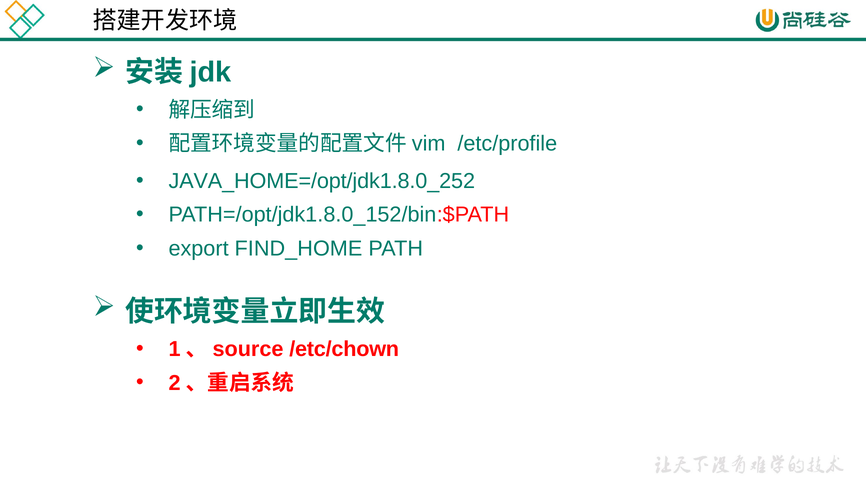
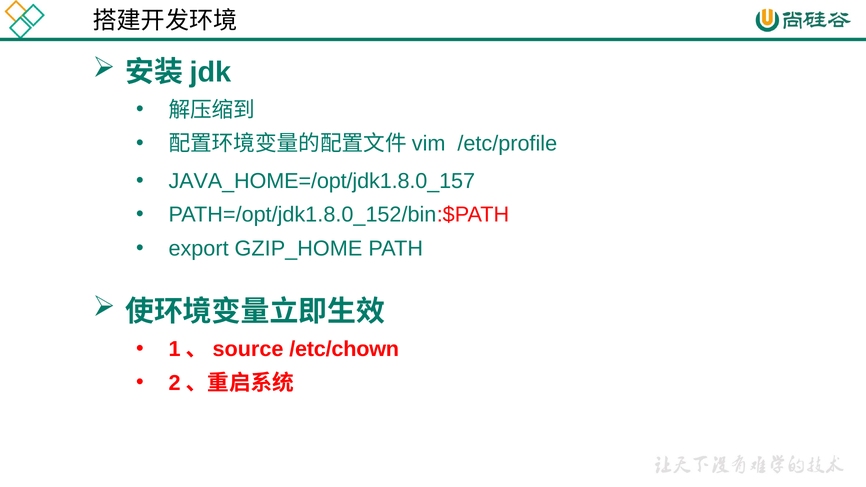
JAVA_HOME=/opt/jdk1.8.0_252: JAVA_HOME=/opt/jdk1.8.0_252 -> JAVA_HOME=/opt/jdk1.8.0_157
FIND_HOME: FIND_HOME -> GZIP_HOME
